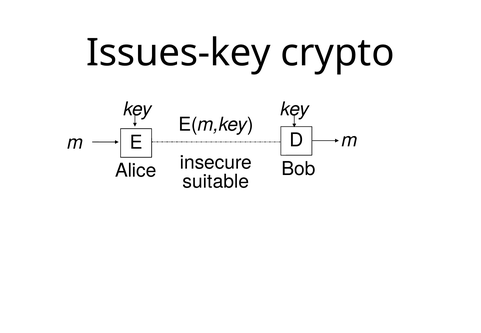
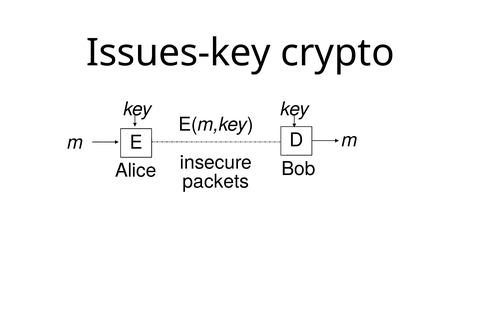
suitable: suitable -> packets
